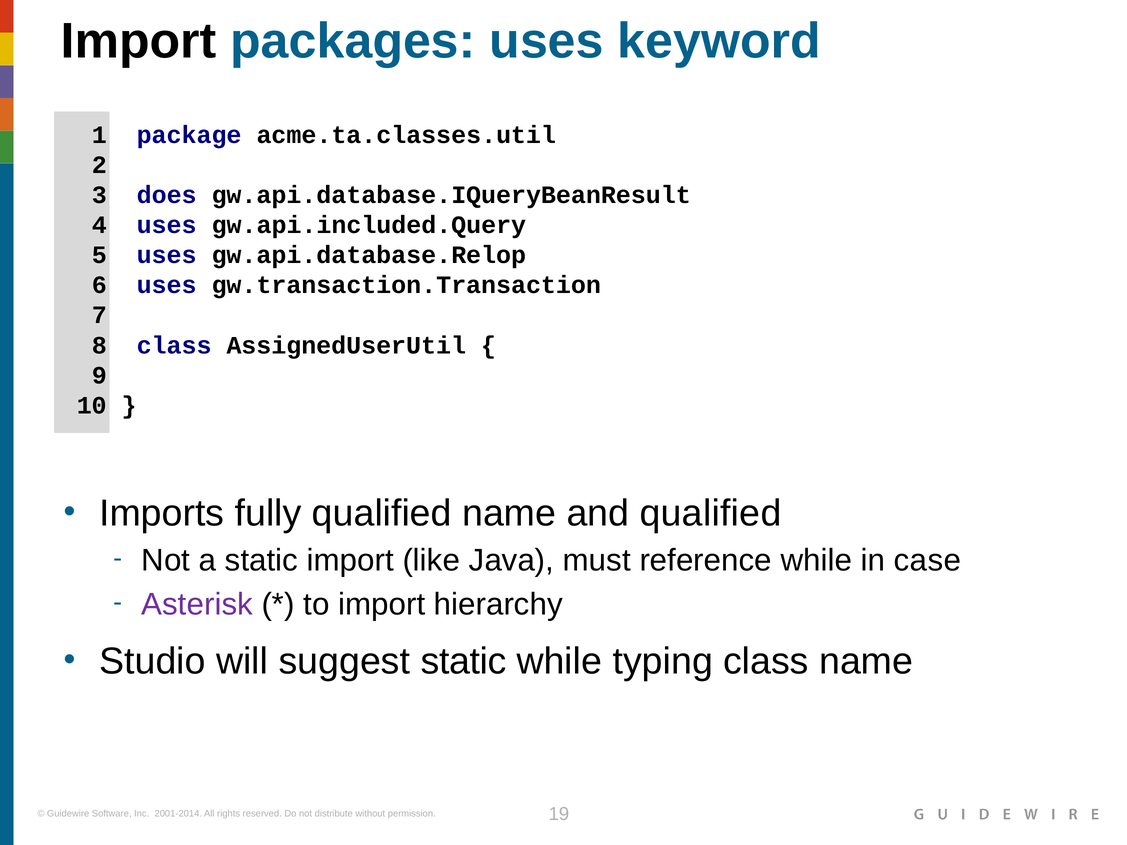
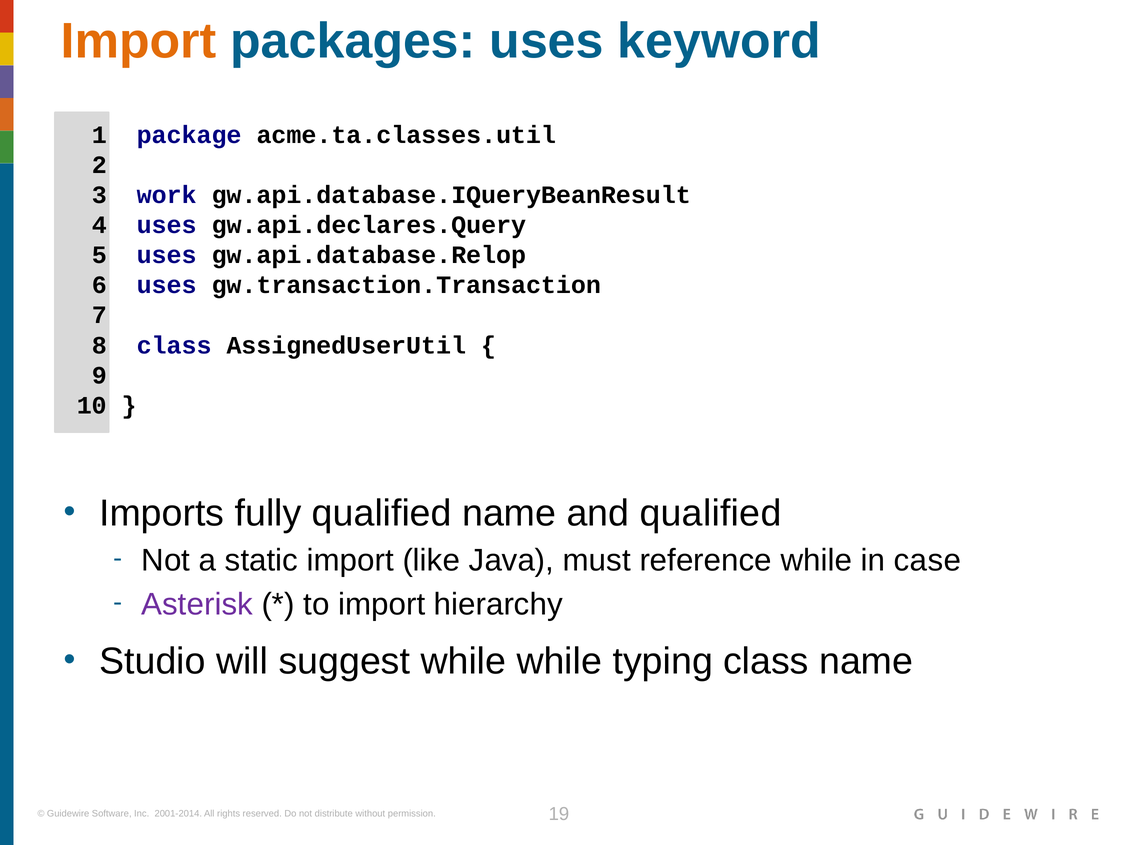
Import at (139, 41) colour: black -> orange
does: does -> work
gw.api.included.Query: gw.api.included.Query -> gw.api.declares.Query
suggest static: static -> while
